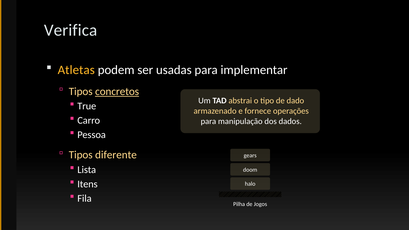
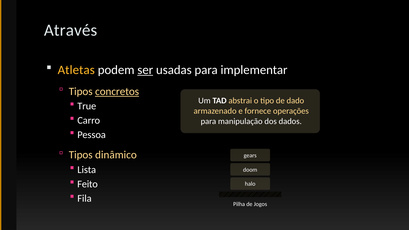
Verifica: Verifica -> Através
ser underline: none -> present
diferente: diferente -> dinâmico
Itens: Itens -> Feito
